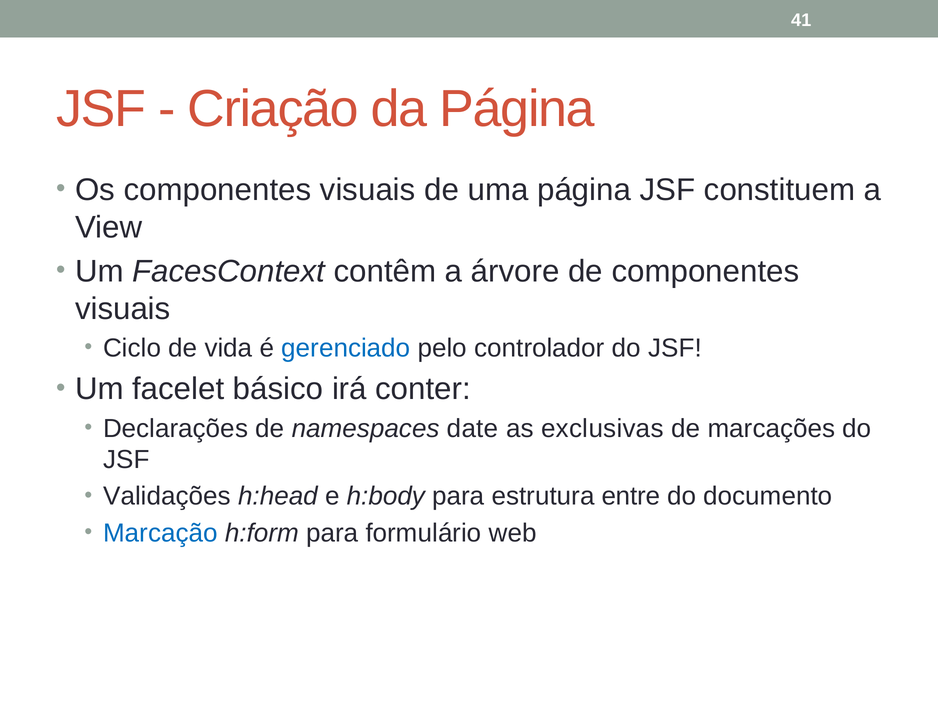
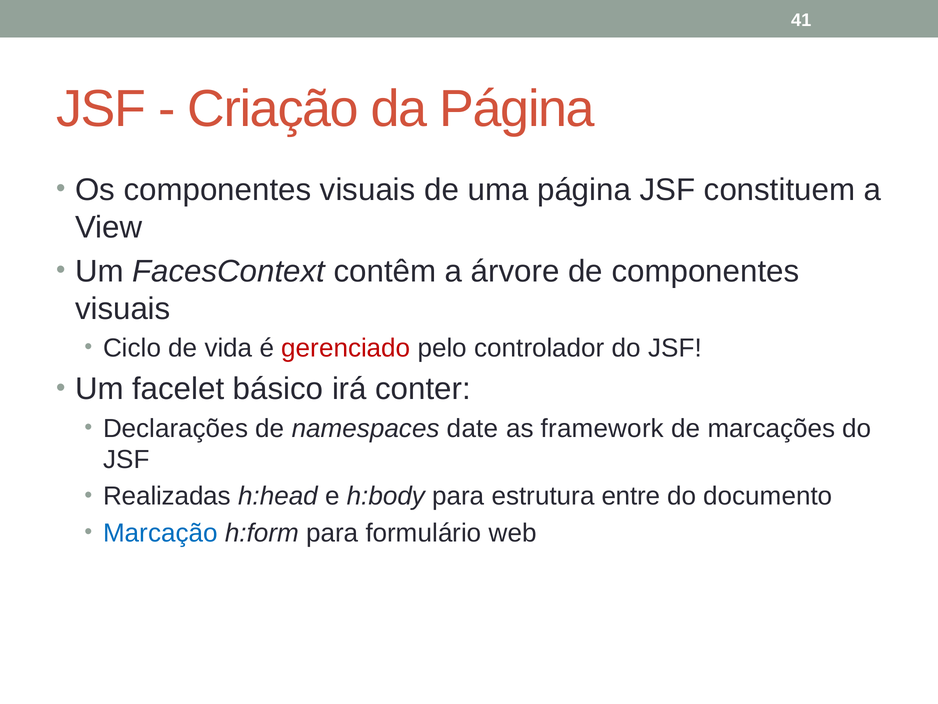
gerenciado colour: blue -> red
exclusivas: exclusivas -> framework
Validações: Validações -> Realizadas
